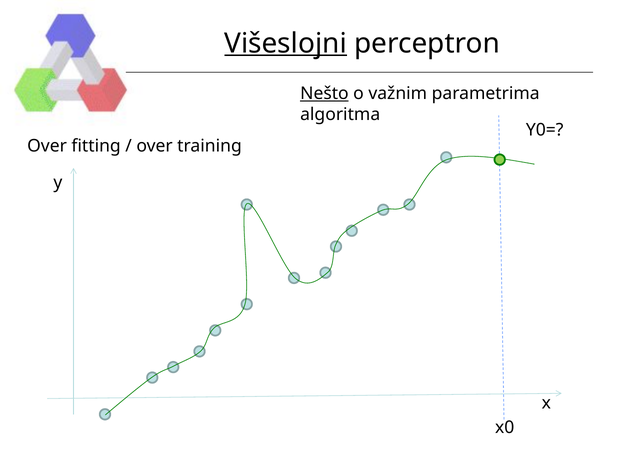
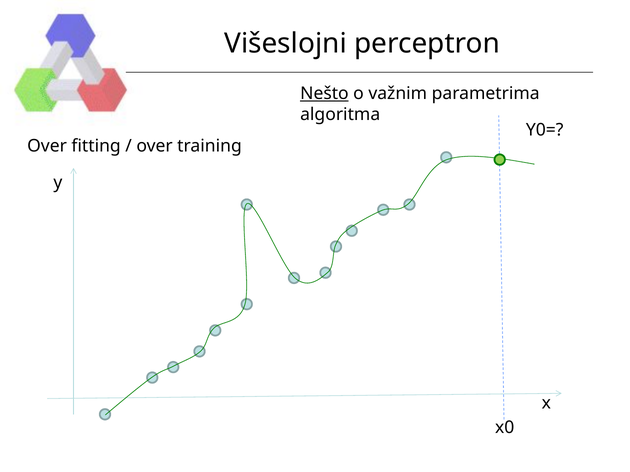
Višeslojni underline: present -> none
